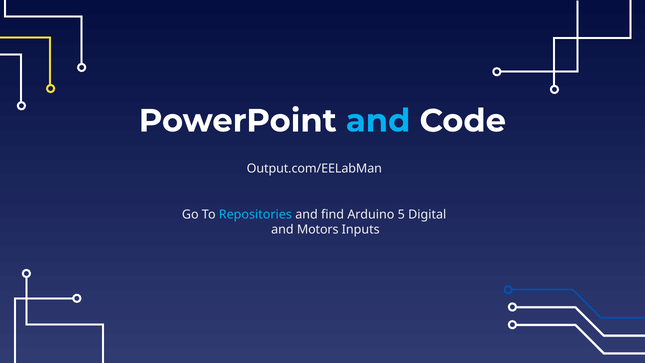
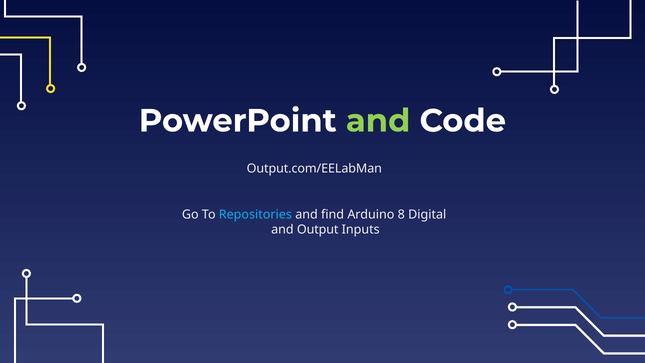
and at (378, 121) colour: light blue -> light green
5: 5 -> 8
Motors: Motors -> Output
